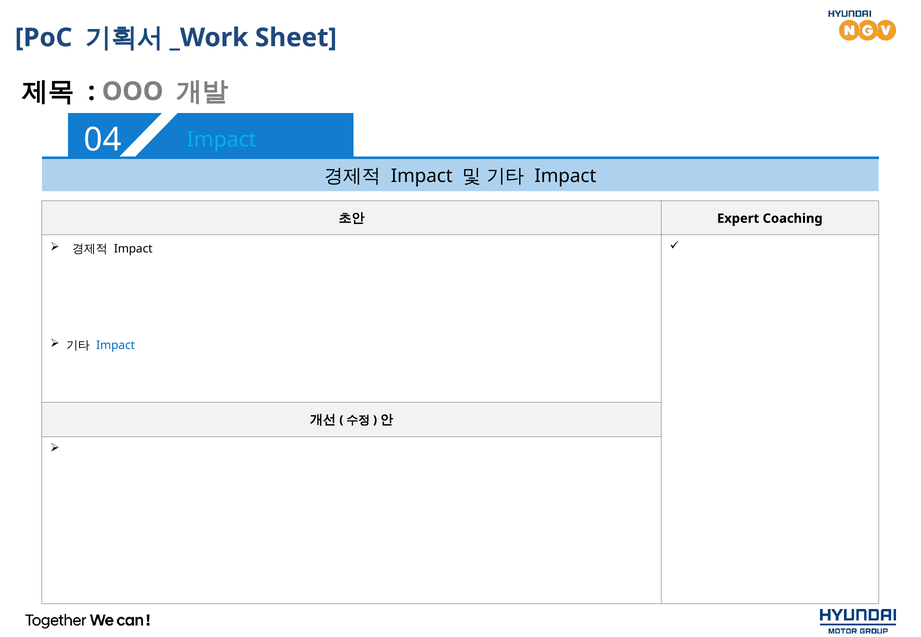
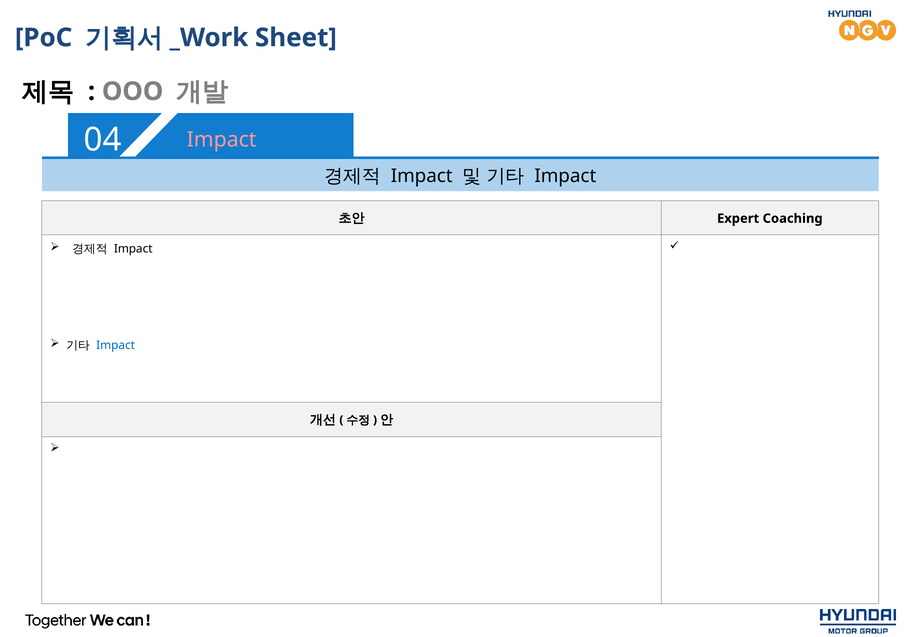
Impact at (222, 140) colour: light blue -> pink
